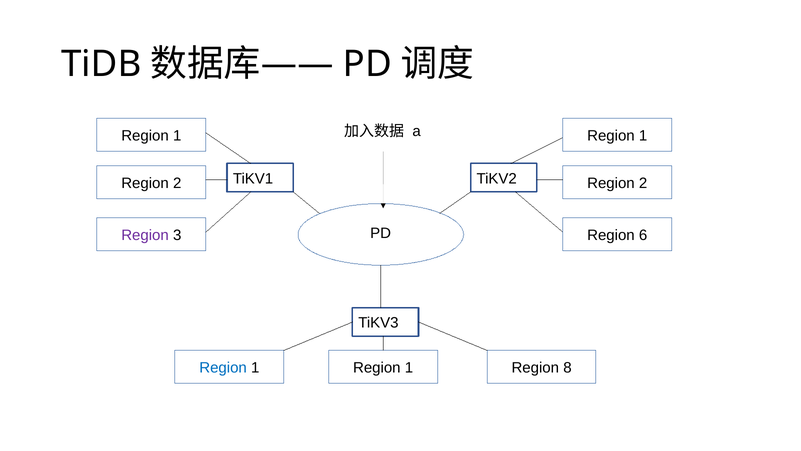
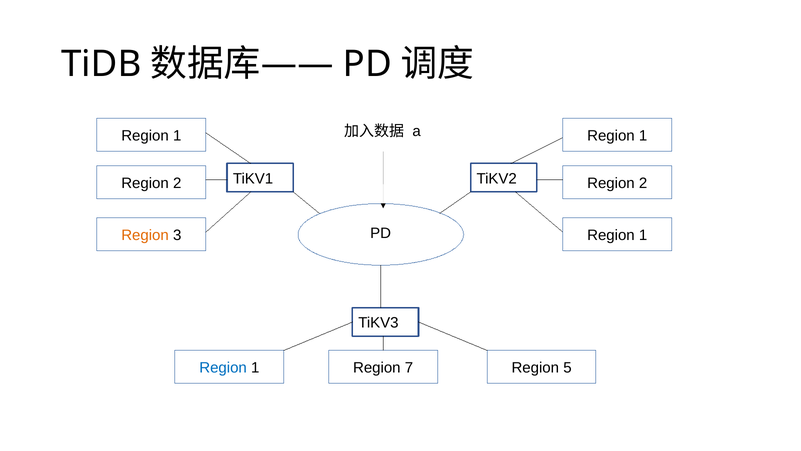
Region at (145, 235) colour: purple -> orange
6 at (643, 235): 6 -> 1
1 at (409, 368): 1 -> 7
8: 8 -> 5
